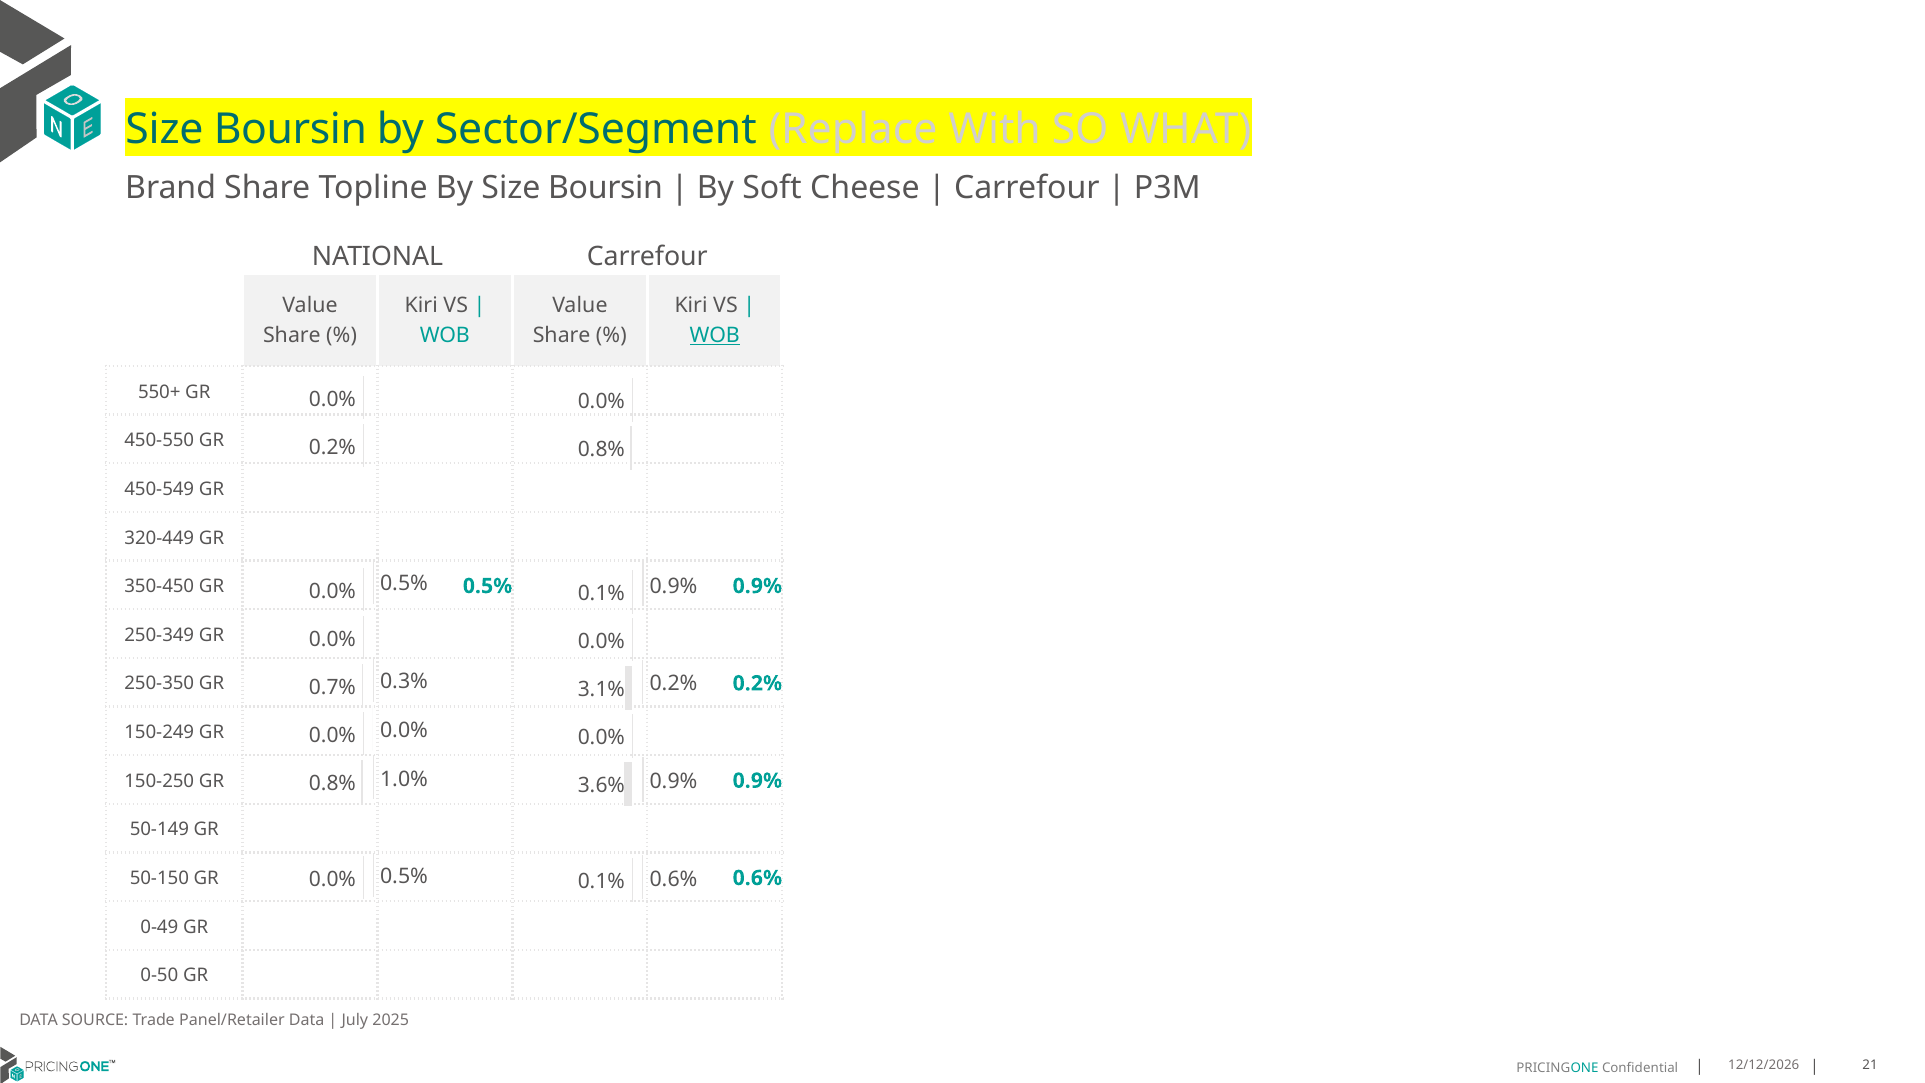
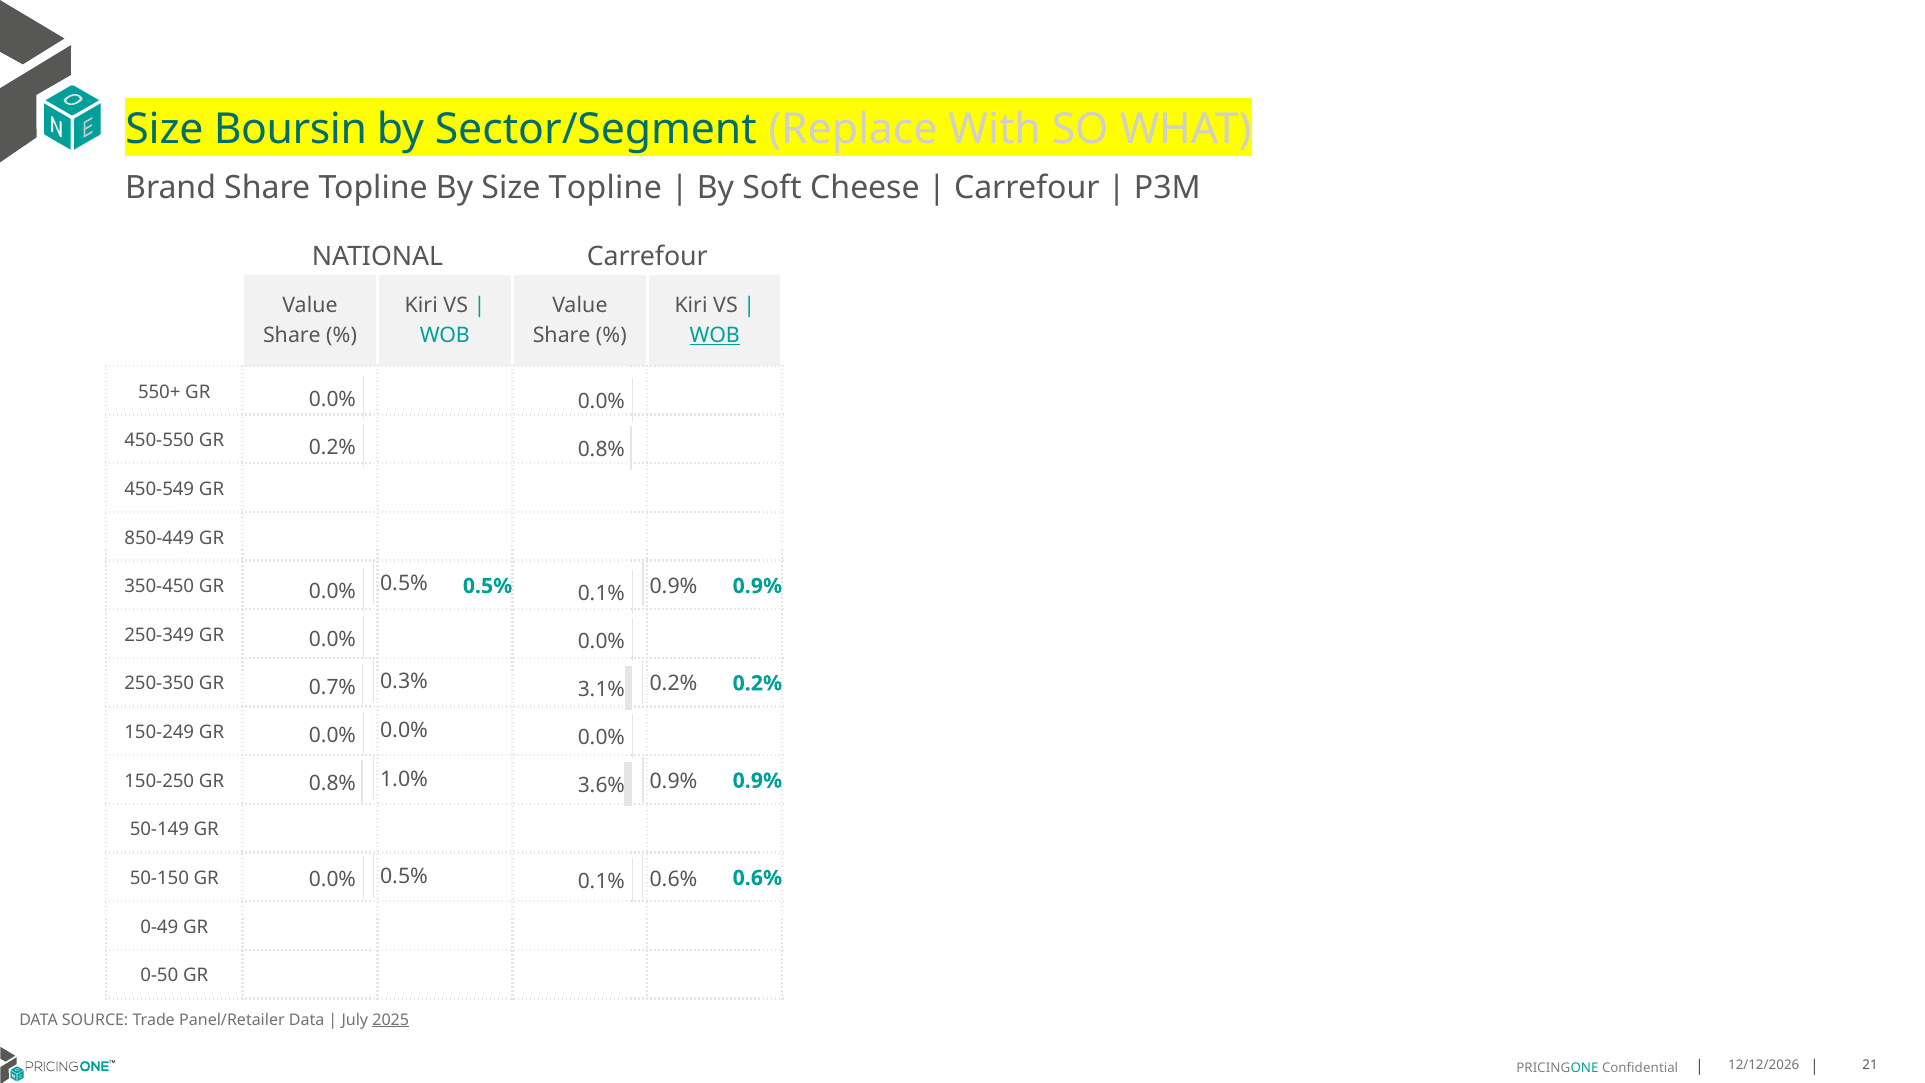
By Size Boursin: Boursin -> Topline
320-449: 320-449 -> 850-449
2025 underline: none -> present
